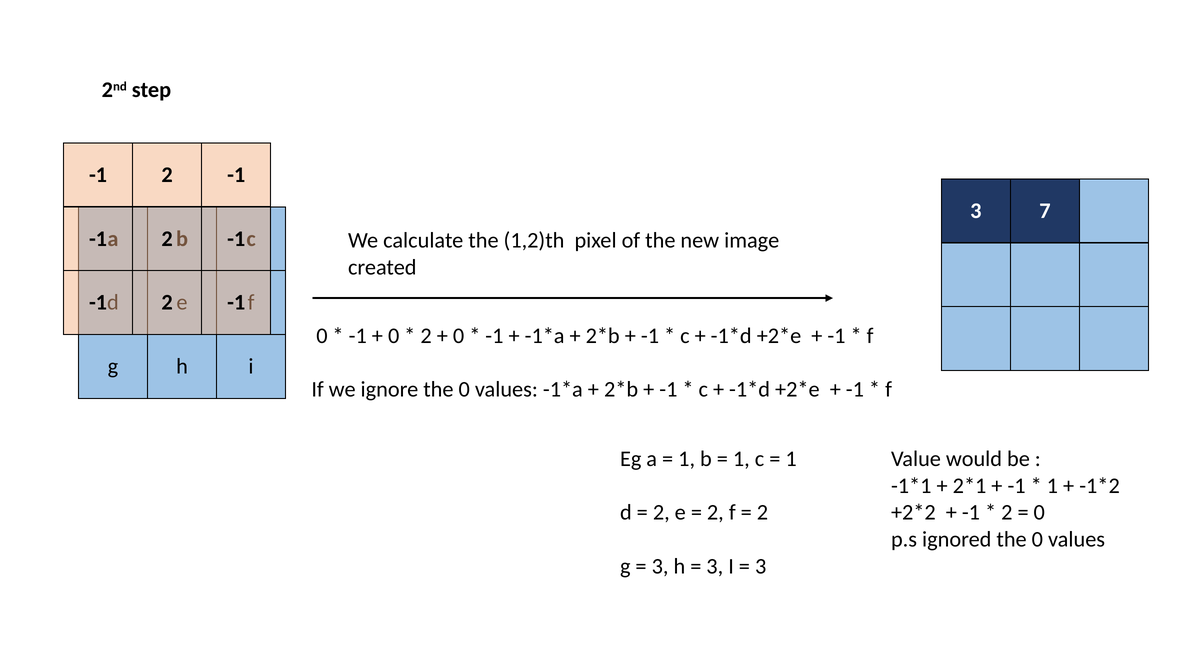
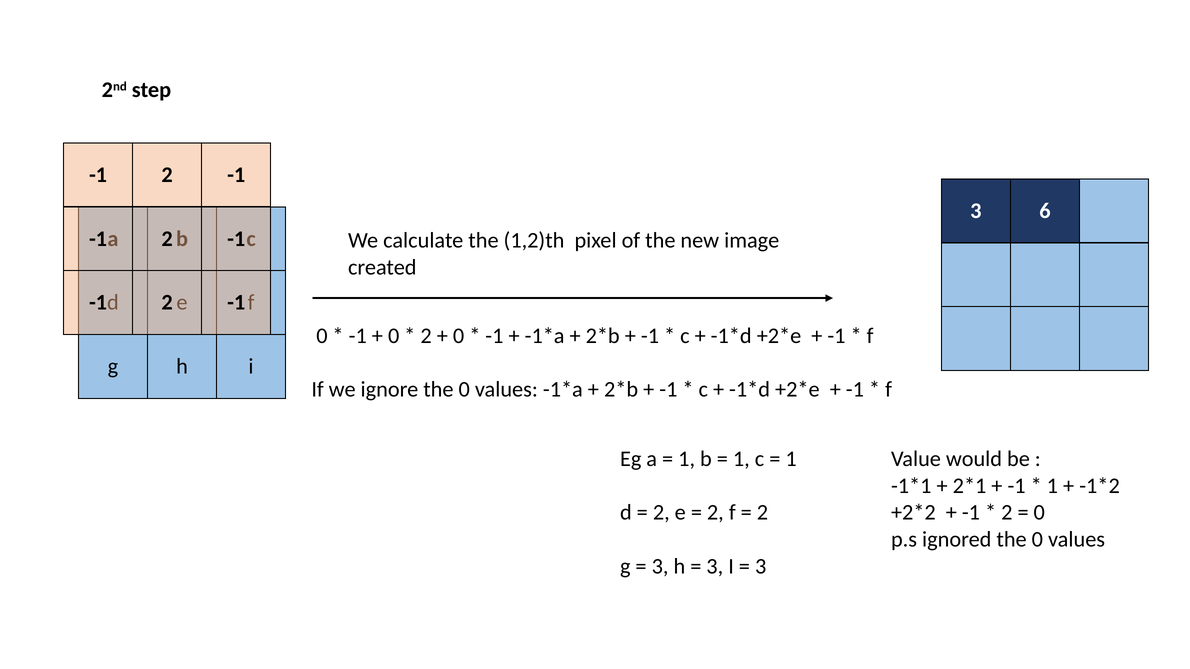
7: 7 -> 6
